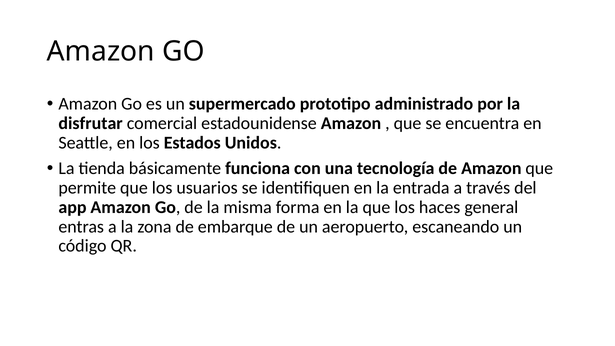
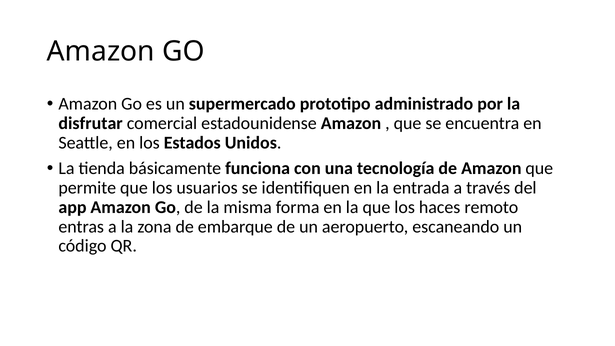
general: general -> remoto
